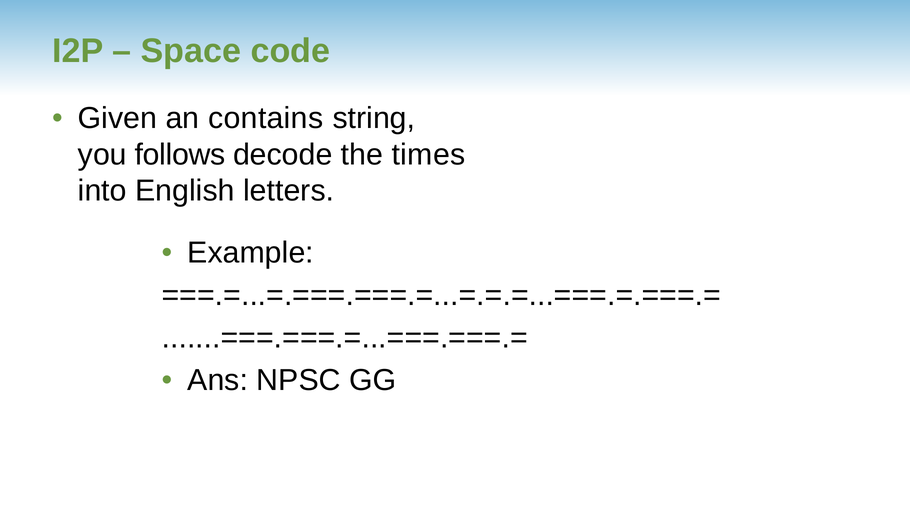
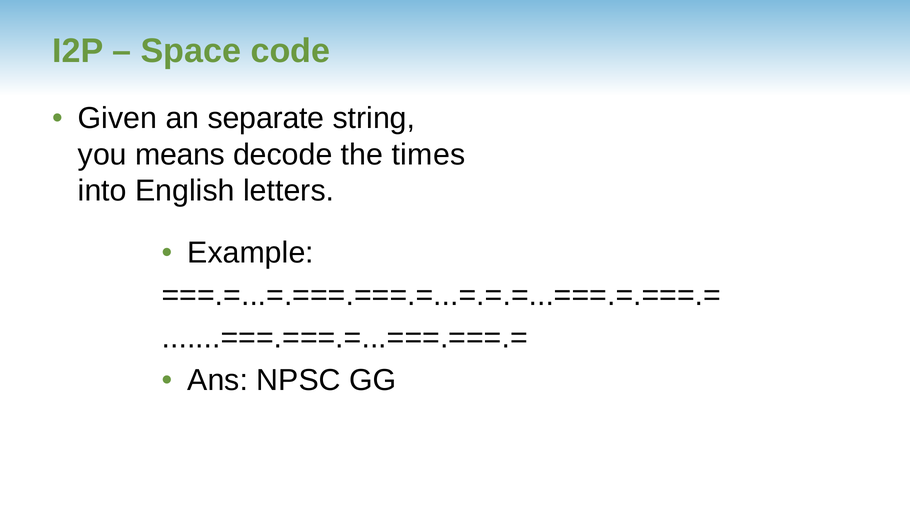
contains: contains -> separate
follows: follows -> means
